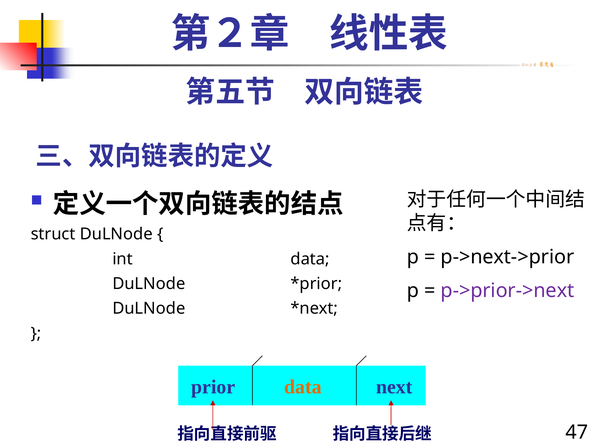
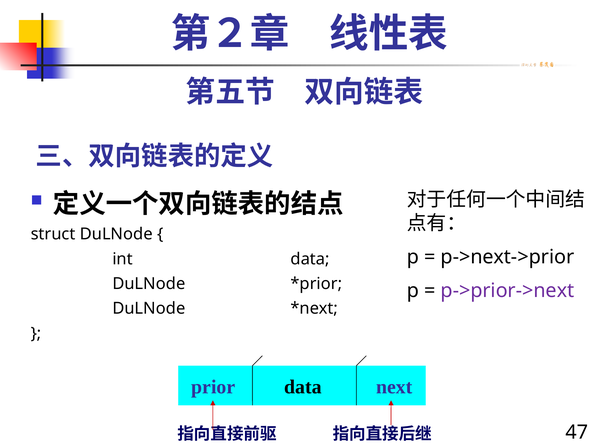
data at (303, 386) colour: orange -> black
